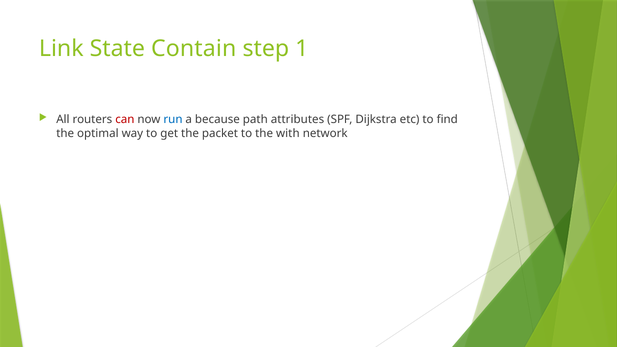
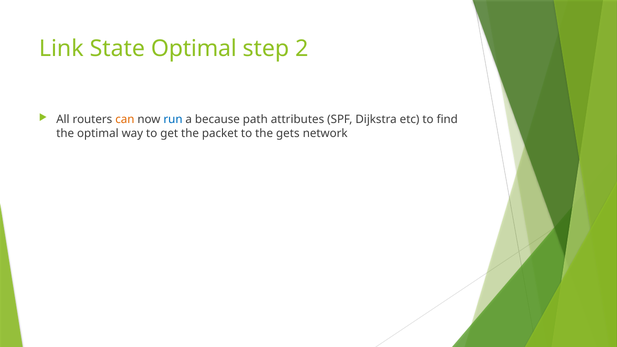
State Contain: Contain -> Optimal
1: 1 -> 2
can colour: red -> orange
with: with -> gets
